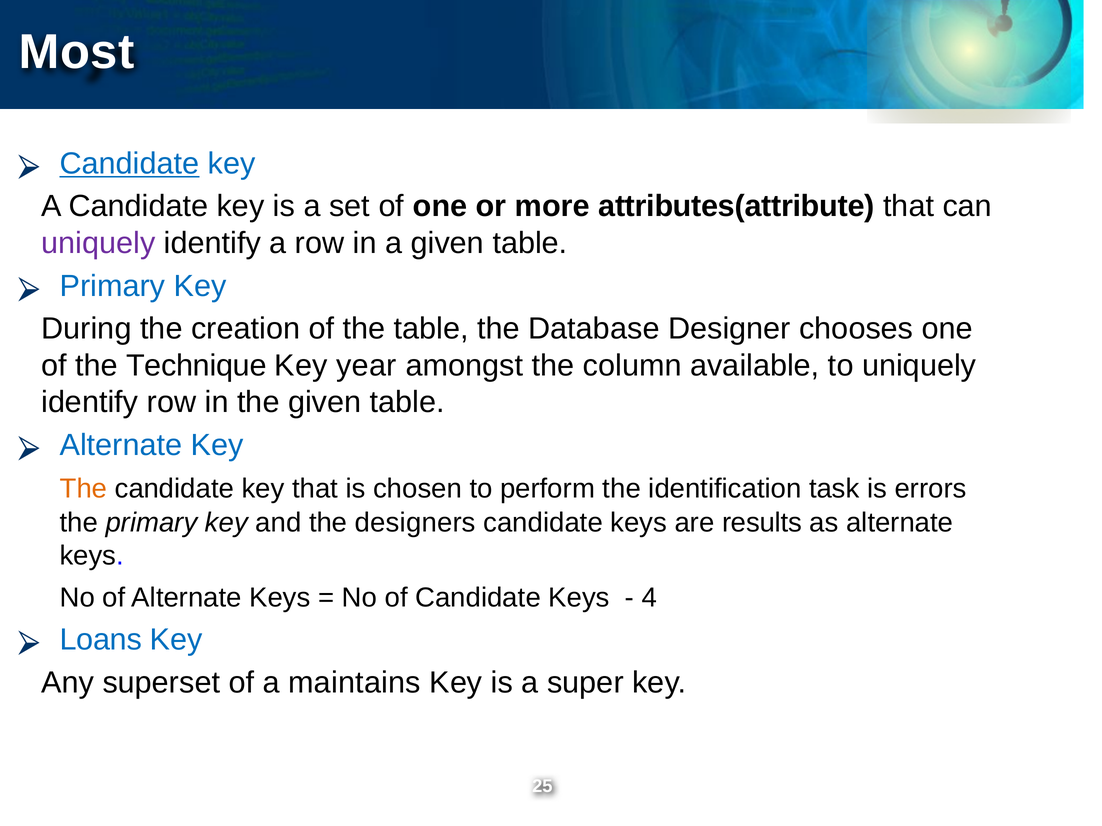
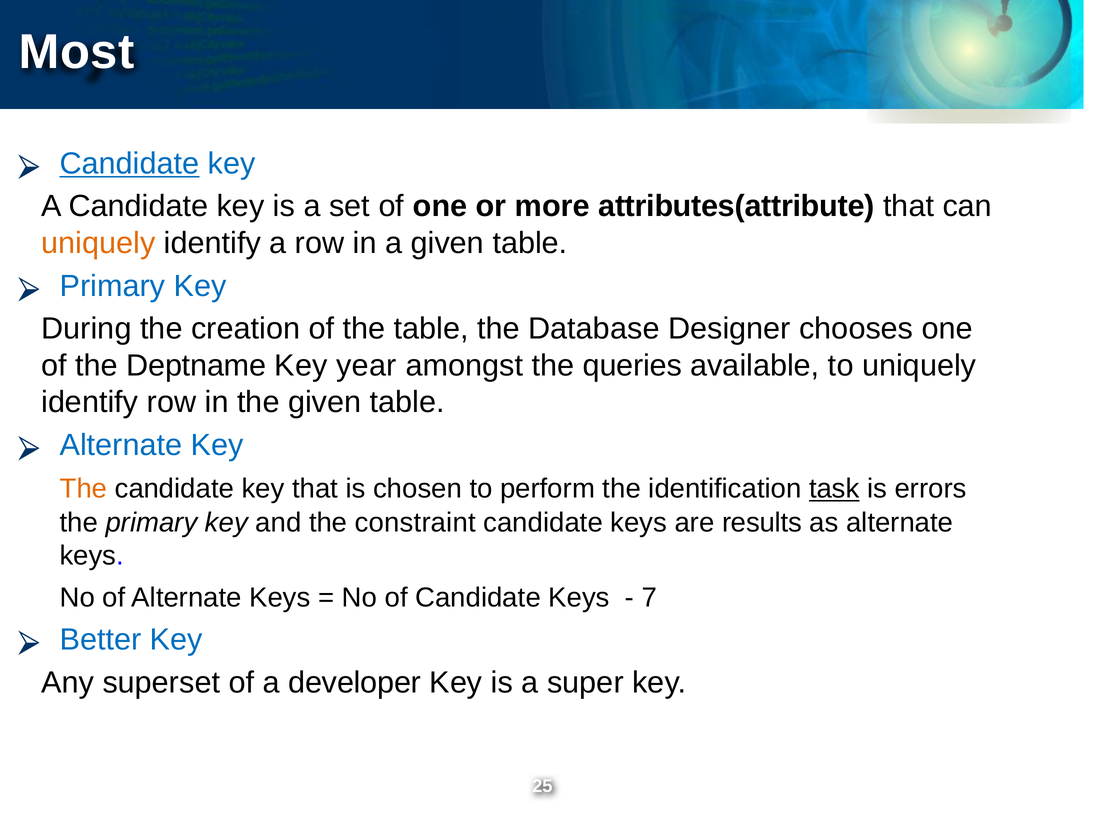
uniquely at (98, 243) colour: purple -> orange
Technique: Technique -> Deptname
column: column -> queries
task underline: none -> present
designers: designers -> constraint
4: 4 -> 7
Loans: Loans -> Better
maintains: maintains -> developer
